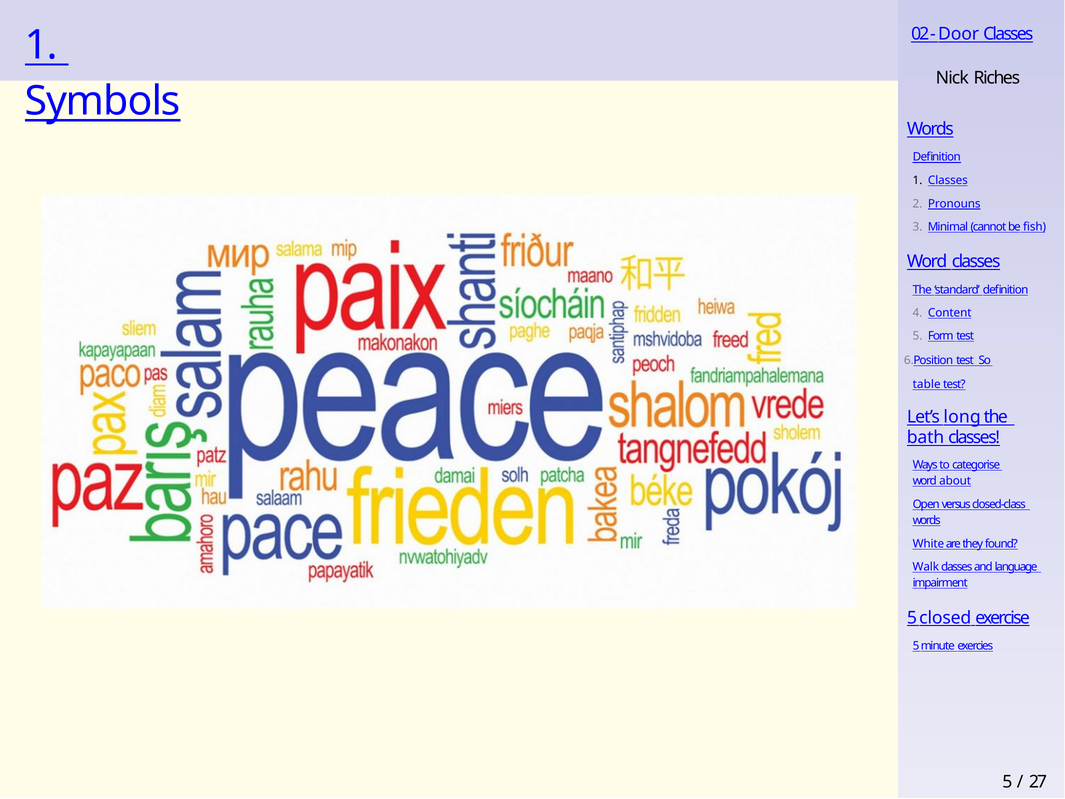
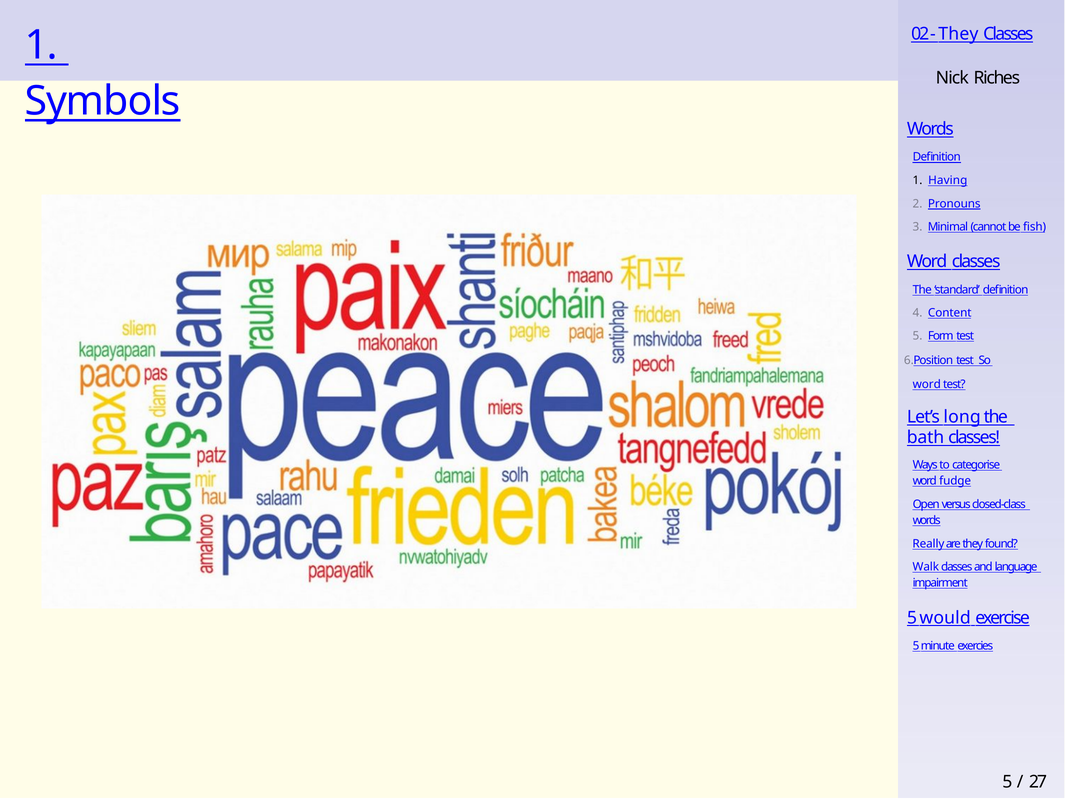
Door at (959, 34): Door -> They
1 Classes: Classes -> Having
table at (927, 385): table -> word
about: about -> fudge
White: White -> Really
closed: closed -> would
